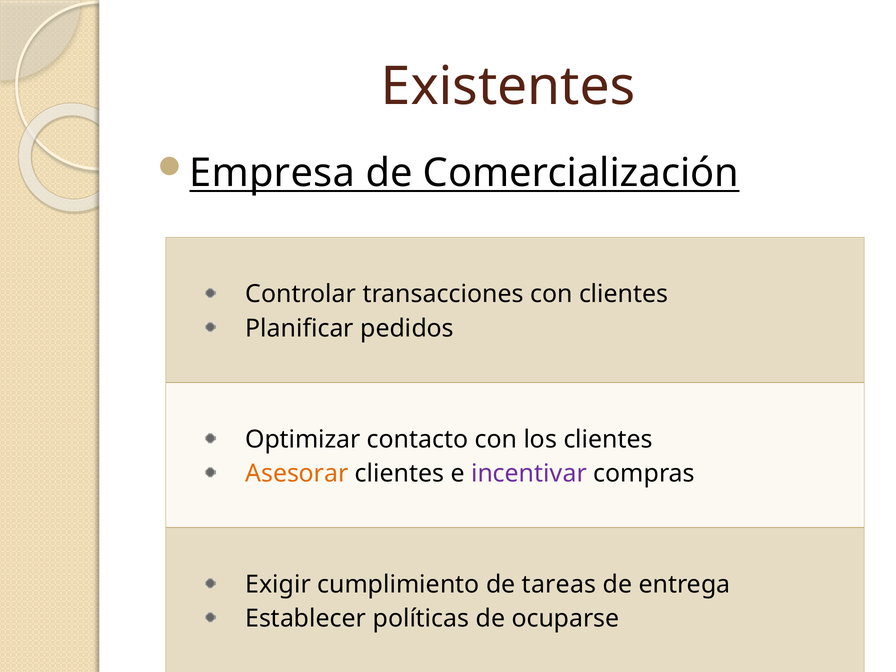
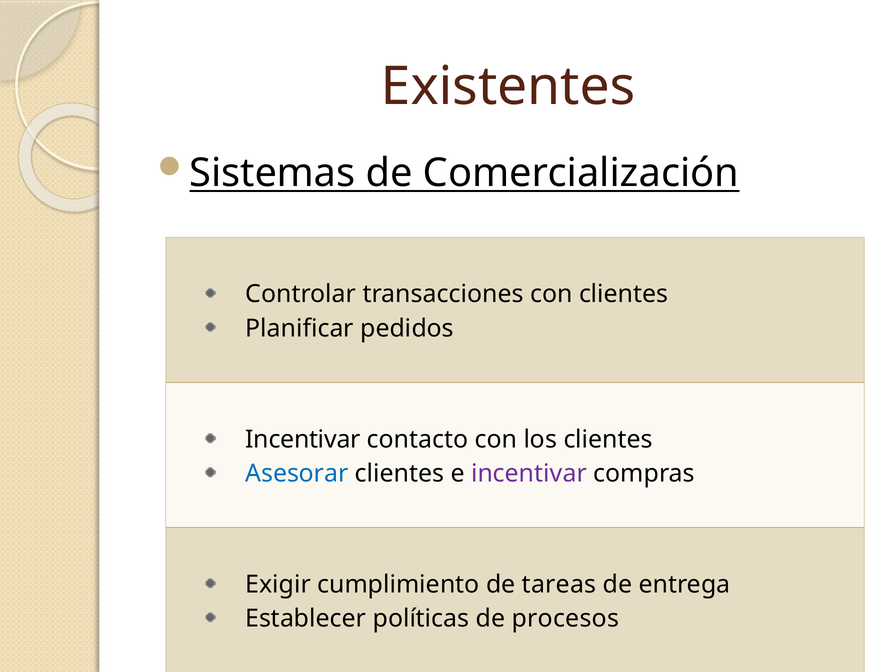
Empresa: Empresa -> Sistemas
Optimizar at (303, 439): Optimizar -> Incentivar
Asesorar colour: orange -> blue
ocuparse: ocuparse -> procesos
